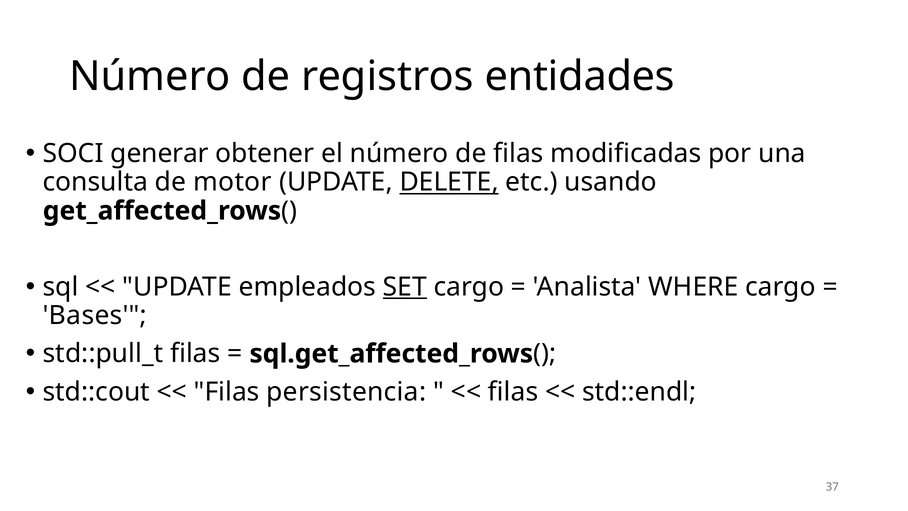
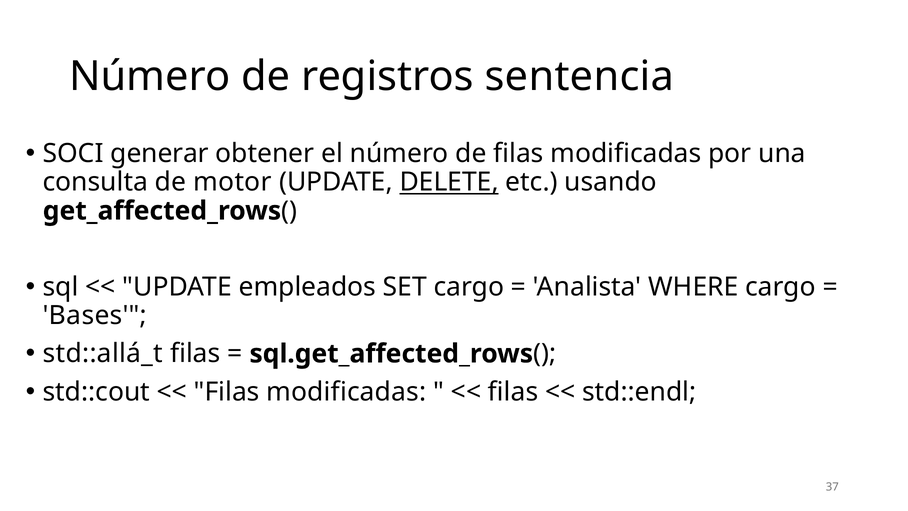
entidades: entidades -> sentencia
SET underline: present -> none
std::pull_t: std::pull_t -> std::allá_t
persistencia at (346, 392): persistencia -> modificadas
